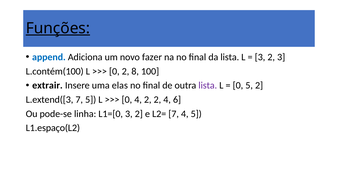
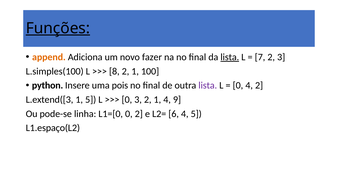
append colour: blue -> orange
lista at (230, 57) underline: none -> present
3 at (260, 57): 3 -> 7
L.contém(100: L.contém(100 -> L.simples(100
0 at (114, 71): 0 -> 8
8 at (135, 71): 8 -> 1
extrair: extrair -> python
elas: elas -> pois
0 5: 5 -> 4
L.extend([3 7: 7 -> 1
0 4: 4 -> 3
2 at (157, 100): 2 -> 1
6: 6 -> 9
L1=[0 3: 3 -> 0
L2= 7: 7 -> 6
